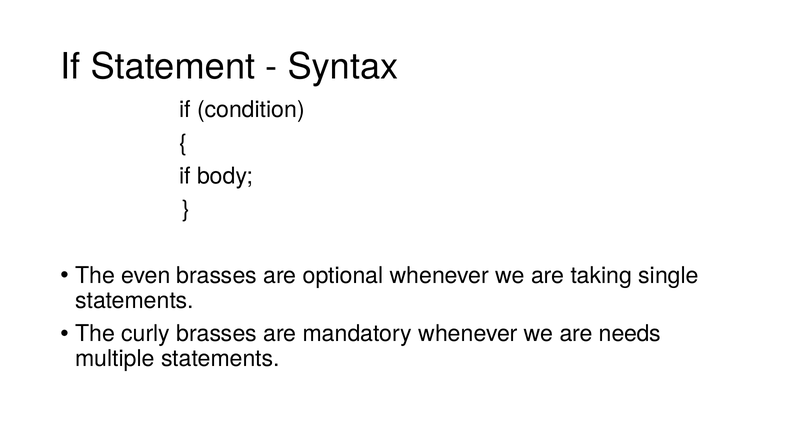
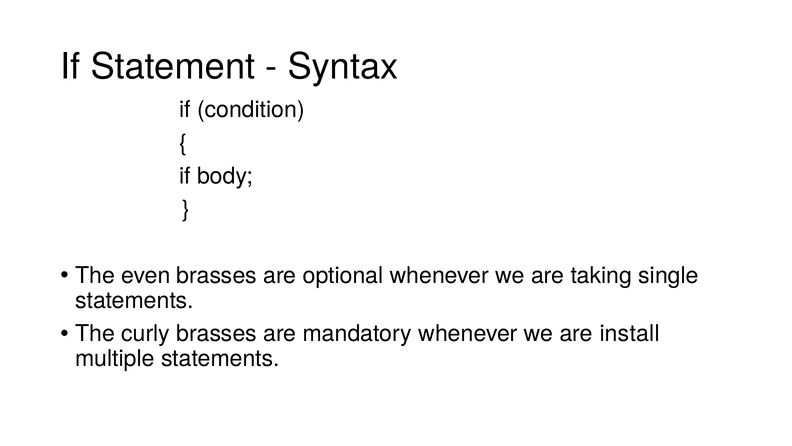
needs: needs -> install
